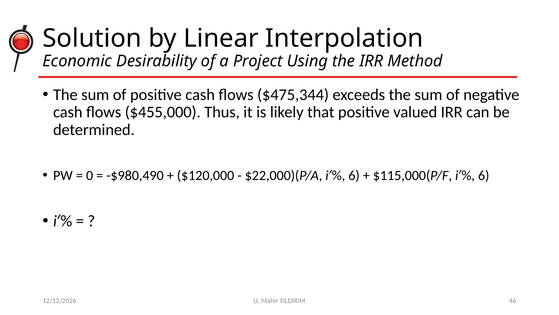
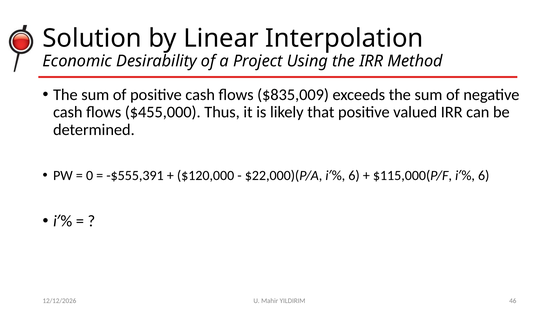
$475,344: $475,344 -> $835,009
-$980,490: -$980,490 -> -$555,391
